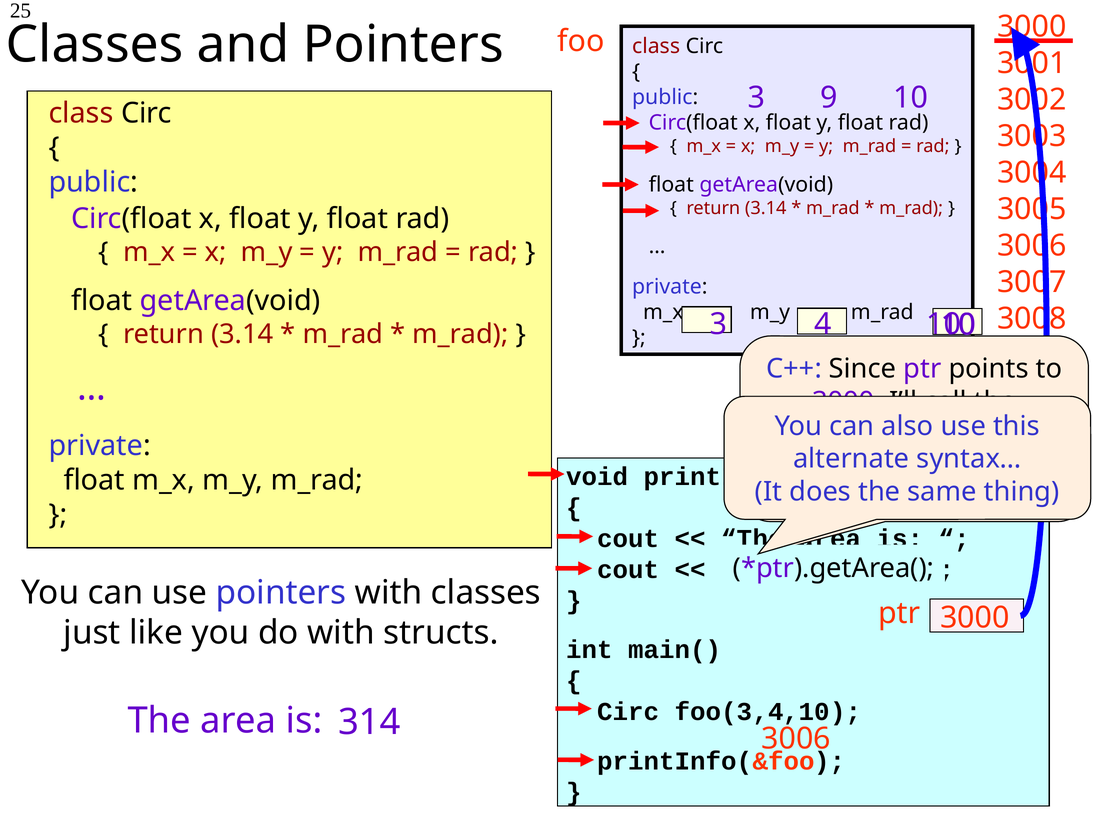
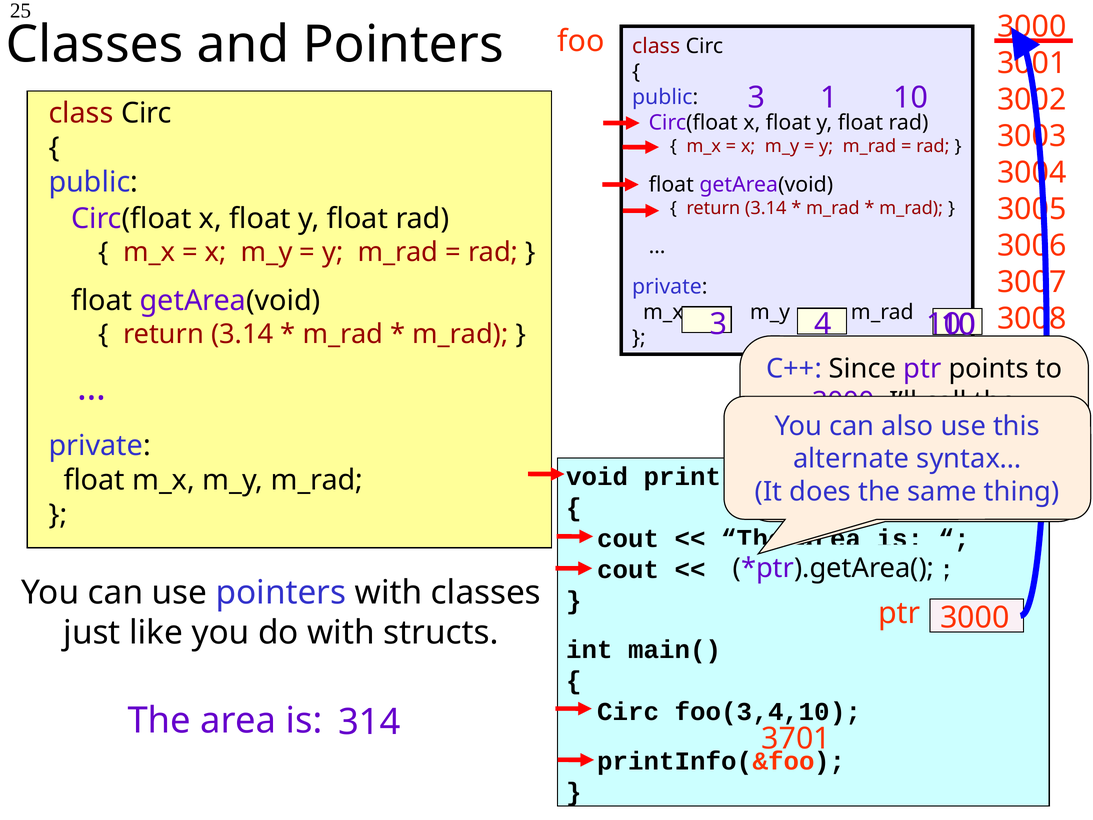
9: 9 -> 1
3006 at (796, 738): 3006 -> 3701
